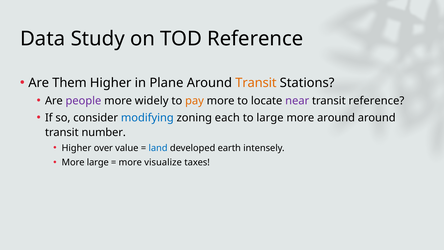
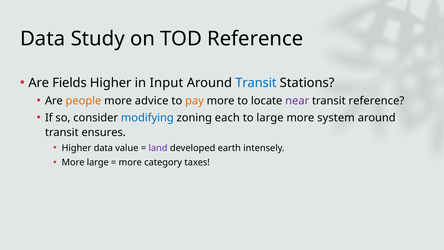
Them: Them -> Fields
Plane: Plane -> Input
Transit at (256, 83) colour: orange -> blue
people colour: purple -> orange
widely: widely -> advice
more around: around -> system
number: number -> ensures
Higher over: over -> data
land colour: blue -> purple
visualize: visualize -> category
